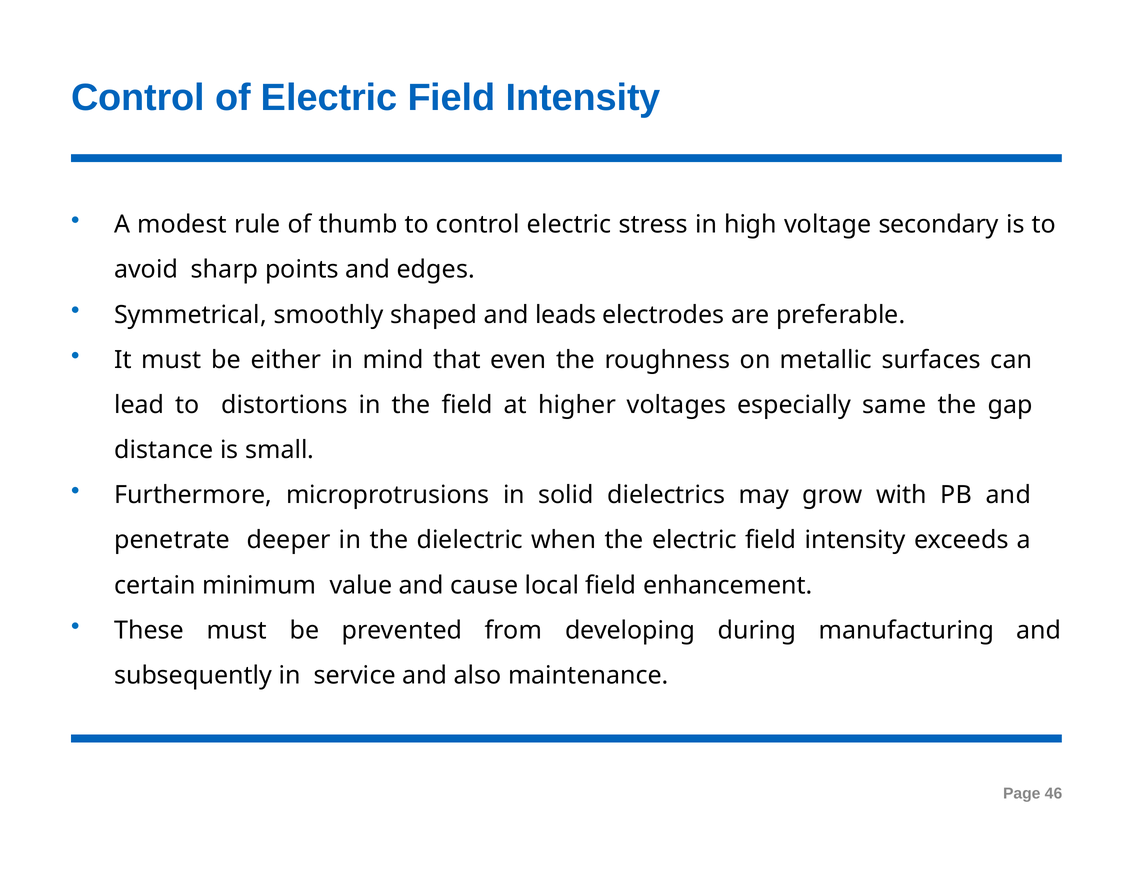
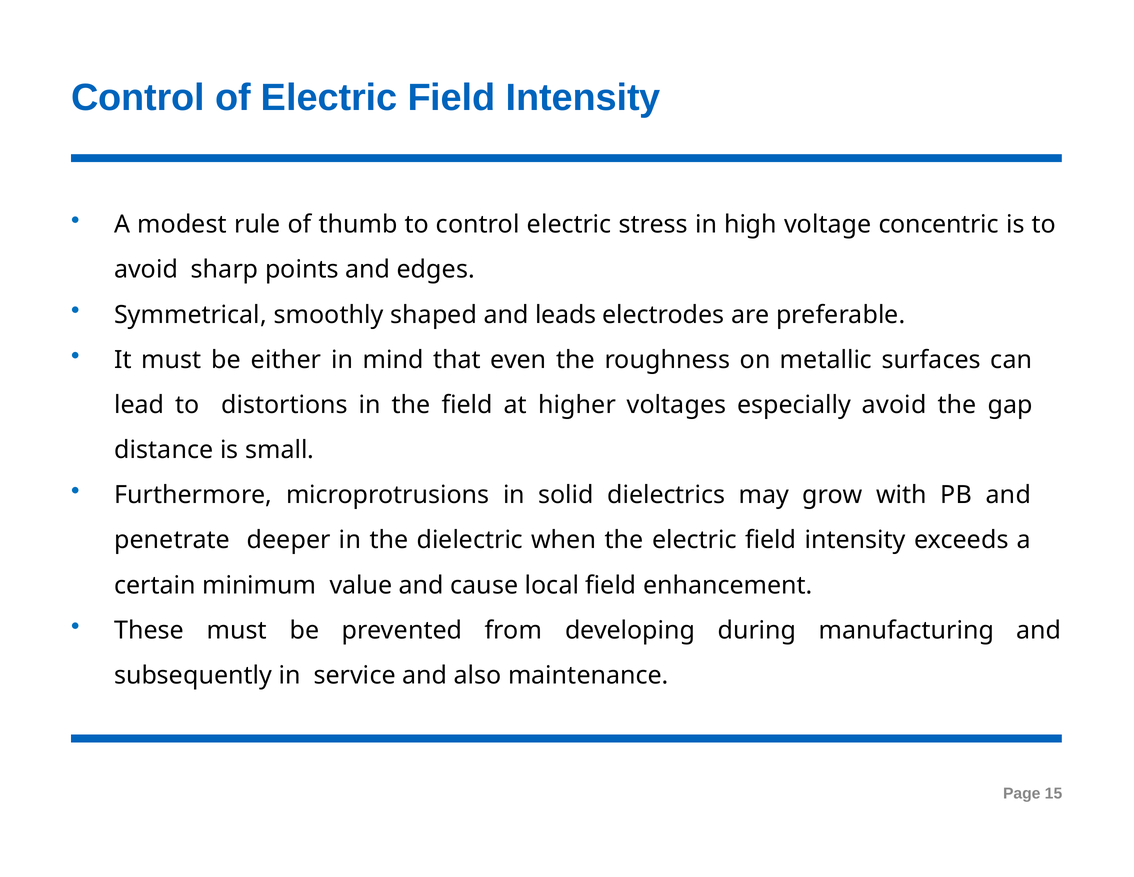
secondary: secondary -> concentric
especially same: same -> avoid
46: 46 -> 15
